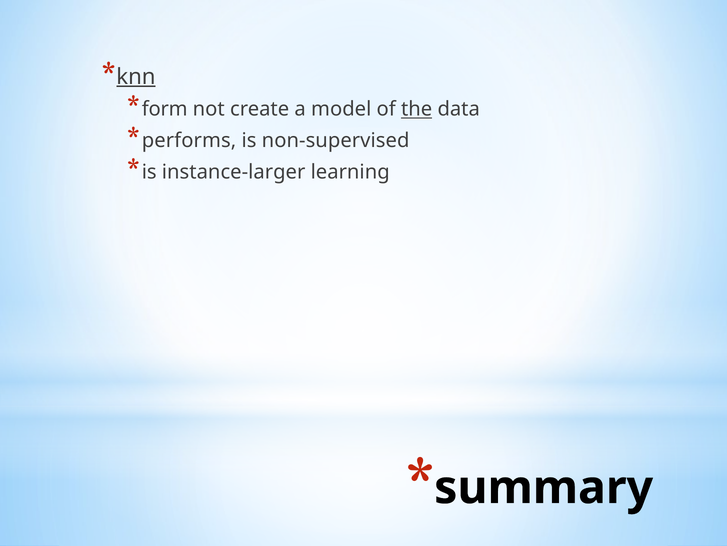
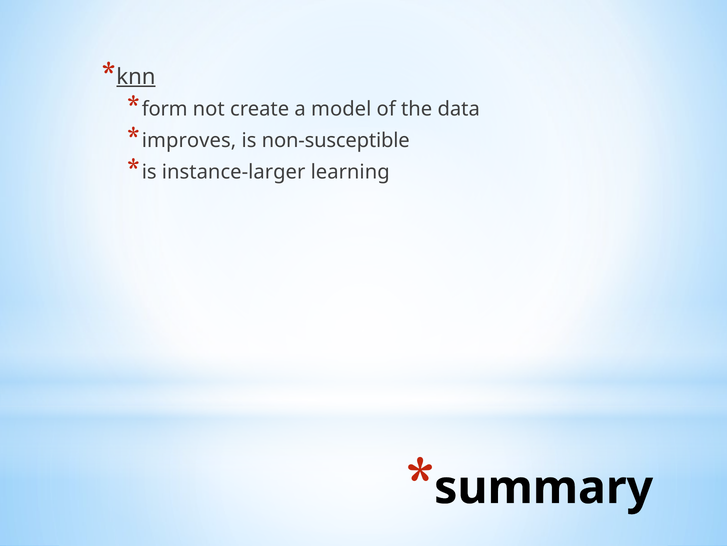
the underline: present -> none
performs: performs -> improves
non-supervised: non-supervised -> non-susceptible
